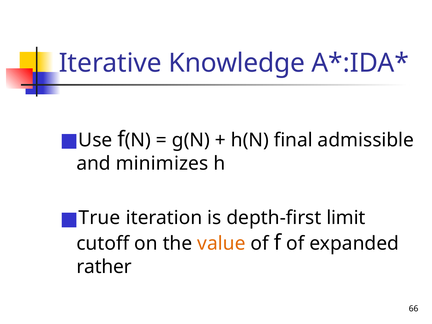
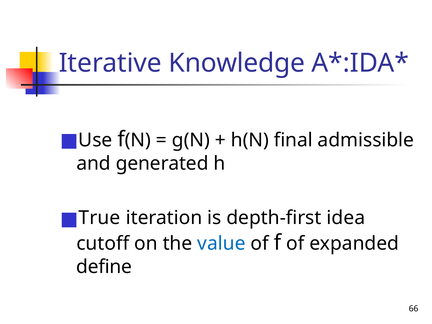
minimizes: minimizes -> generated
limit: limit -> idea
value colour: orange -> blue
rather: rather -> define
